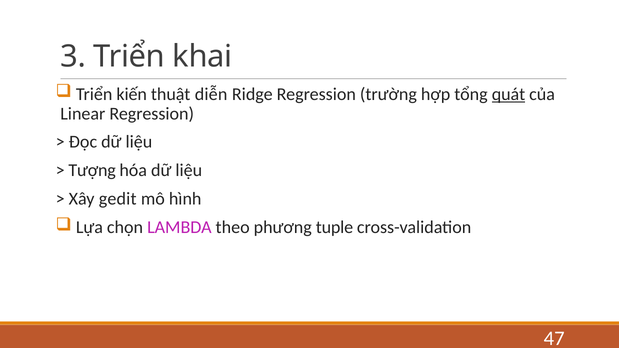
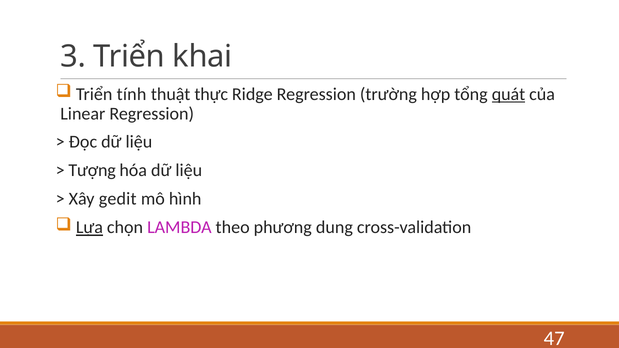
kiến: kiến -> tính
diễn: diễn -> thực
Lựa underline: none -> present
tuple: tuple -> dung
